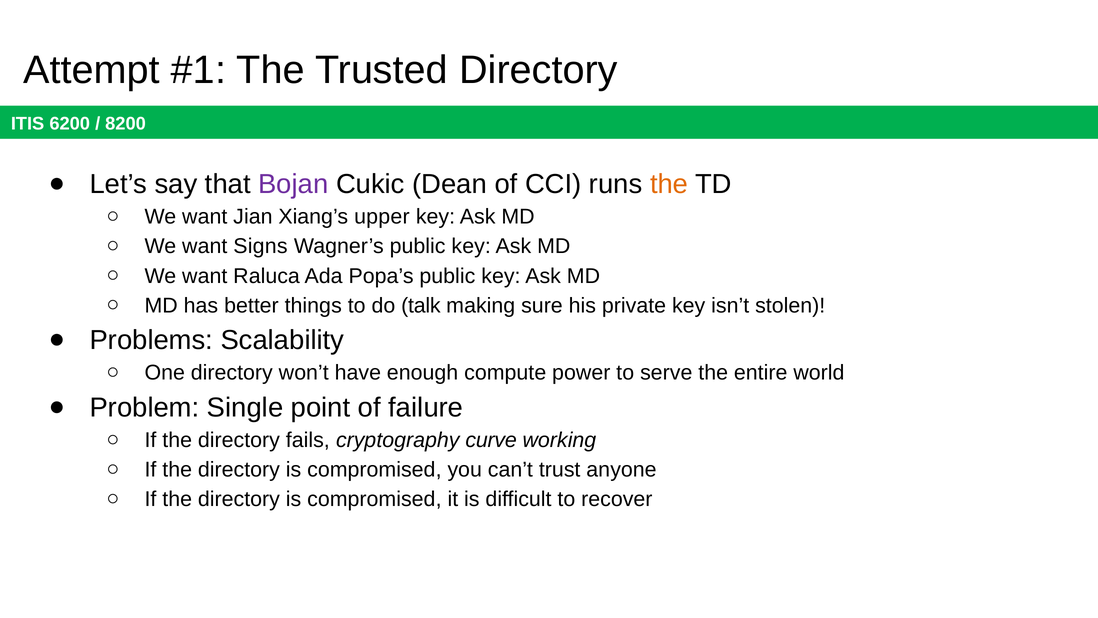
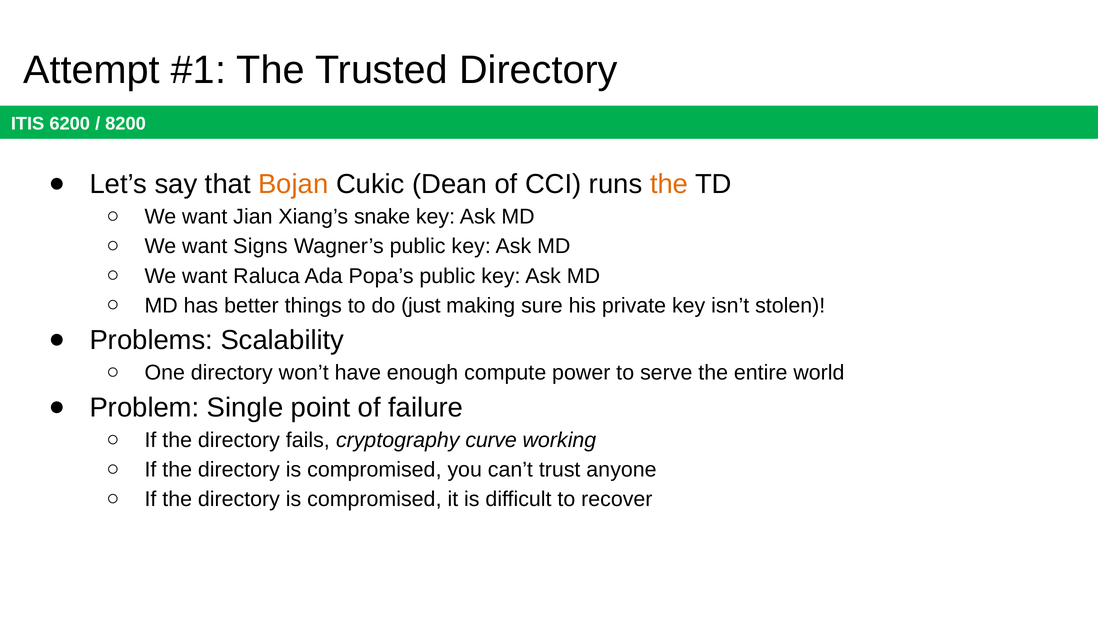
Bojan colour: purple -> orange
upper: upper -> snake
talk: talk -> just
